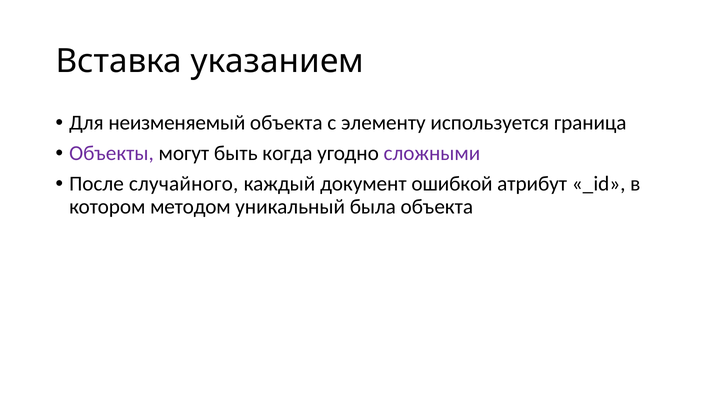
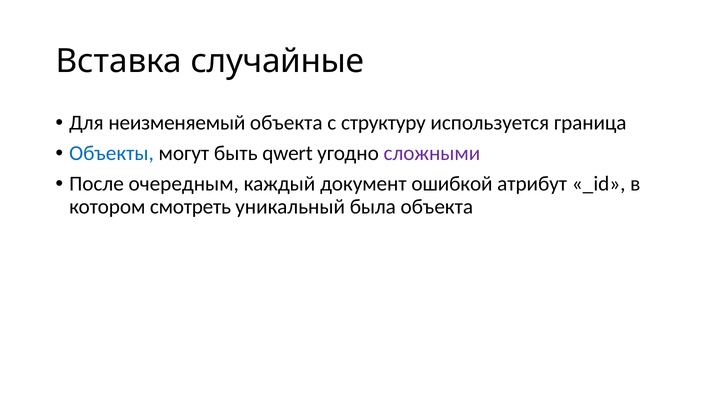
указанием: указанием -> случайные
элементу: элементу -> структуру
Объекты colour: purple -> blue
когда: когда -> qwert
случайного: случайного -> очередным
методом: методом -> смотреть
